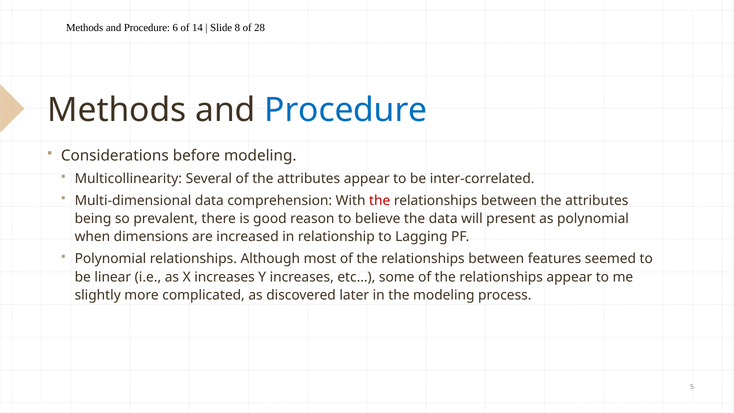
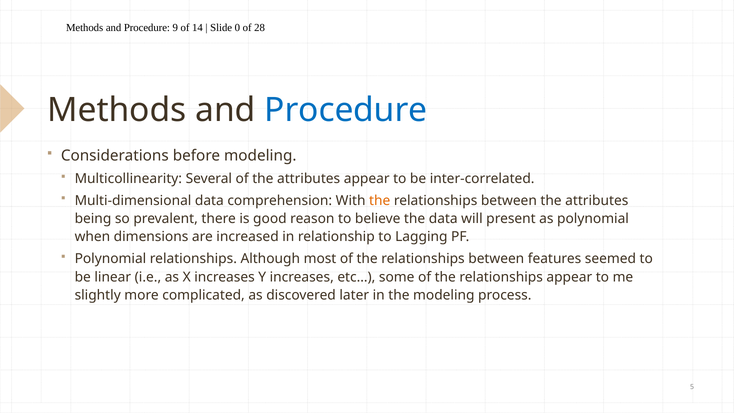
6: 6 -> 9
8: 8 -> 0
the at (380, 200) colour: red -> orange
